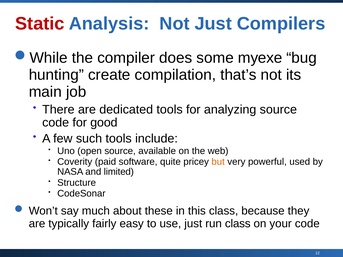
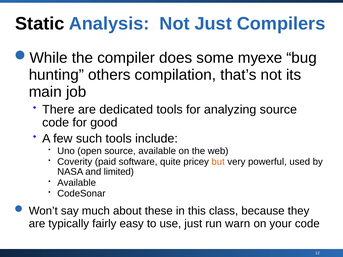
Static colour: red -> black
create: create -> others
Structure at (77, 183): Structure -> Available
run class: class -> warn
